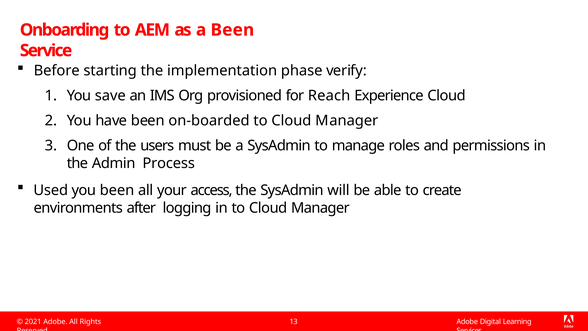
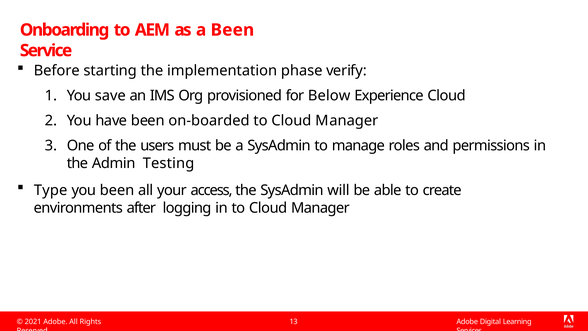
Reach: Reach -> Below
Process: Process -> Testing
Used: Used -> Type
